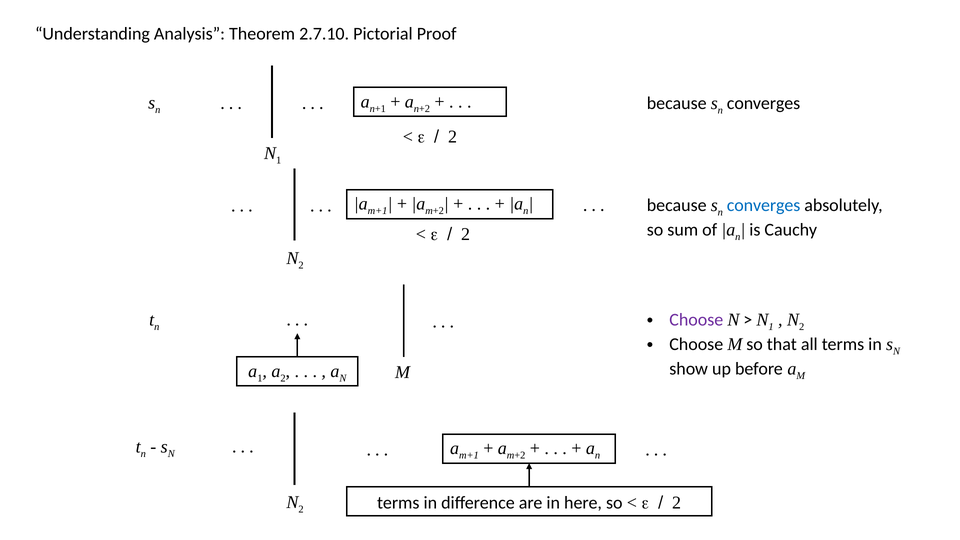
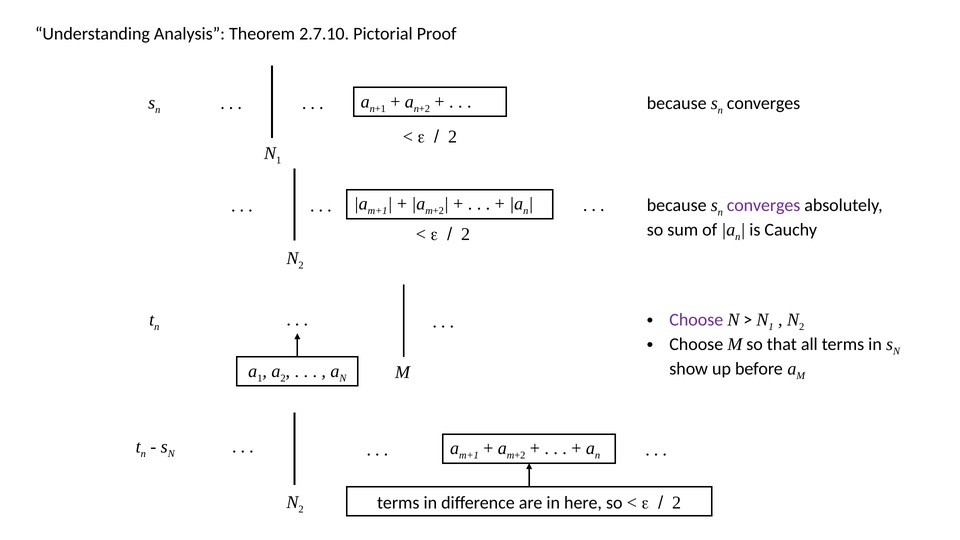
converges at (764, 205) colour: blue -> purple
